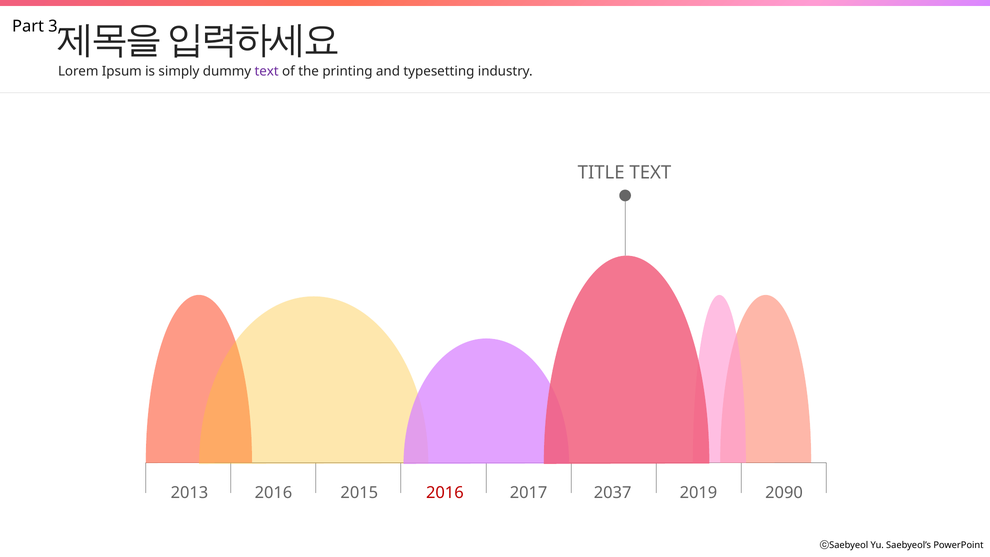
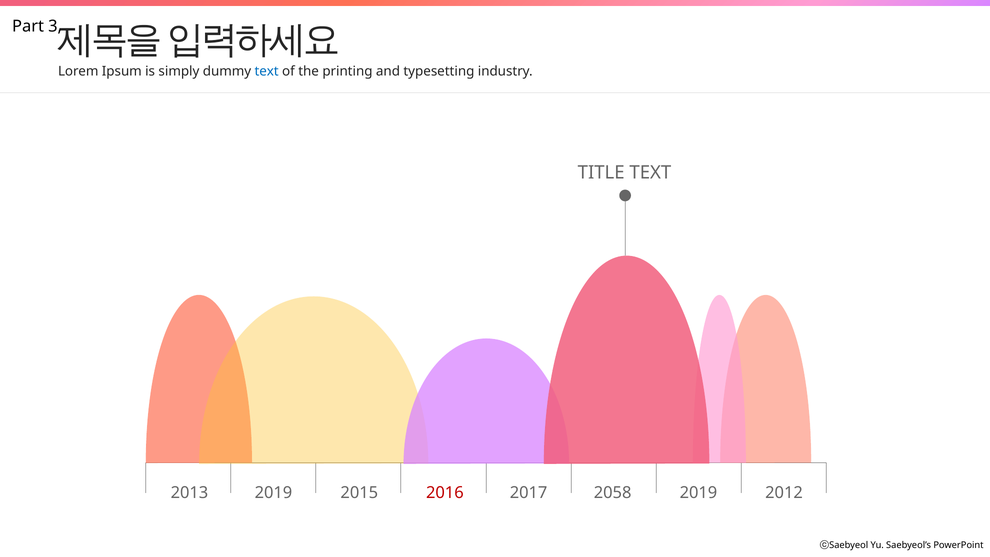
text at (267, 71) colour: purple -> blue
2013 2016: 2016 -> 2019
2037: 2037 -> 2058
2090: 2090 -> 2012
